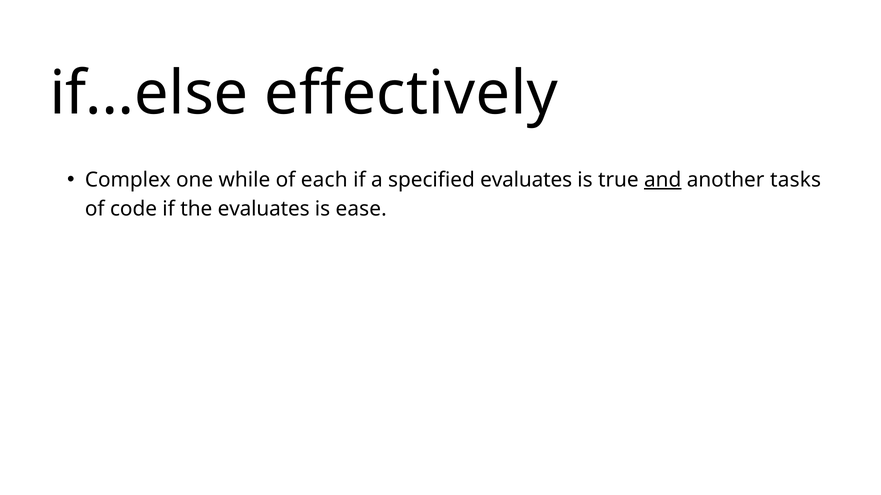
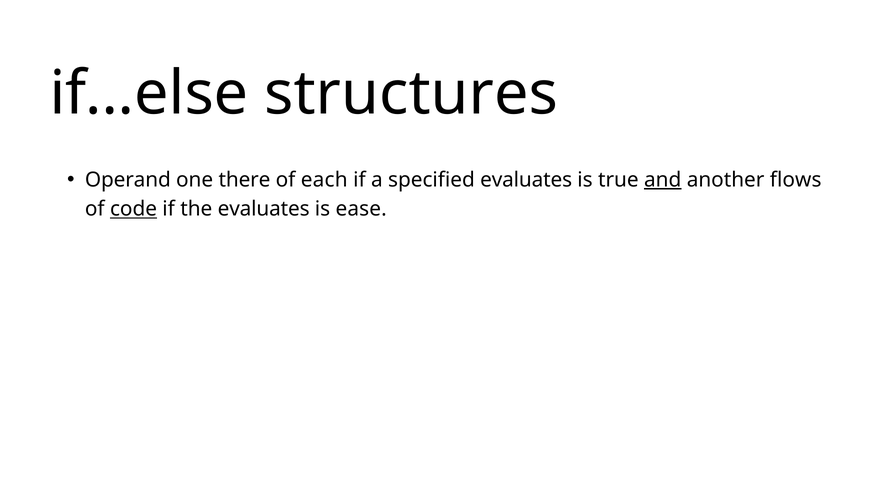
effectively: effectively -> structures
Complex: Complex -> Operand
while: while -> there
tasks: tasks -> flows
code underline: none -> present
